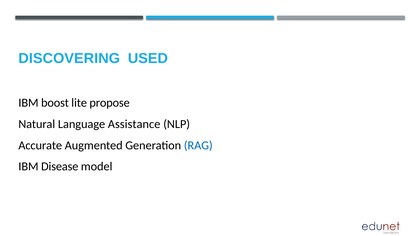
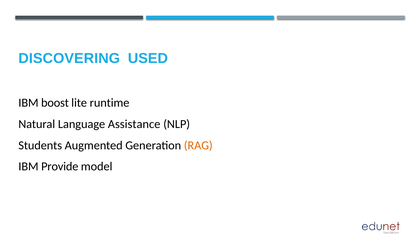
propose: propose -> runtime
Accurate: Accurate -> Students
RAG colour: blue -> orange
Disease: Disease -> Provide
